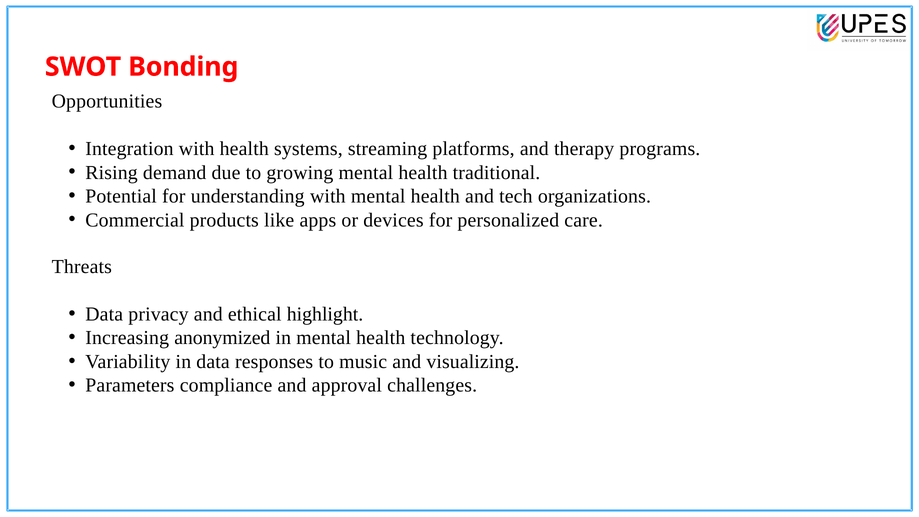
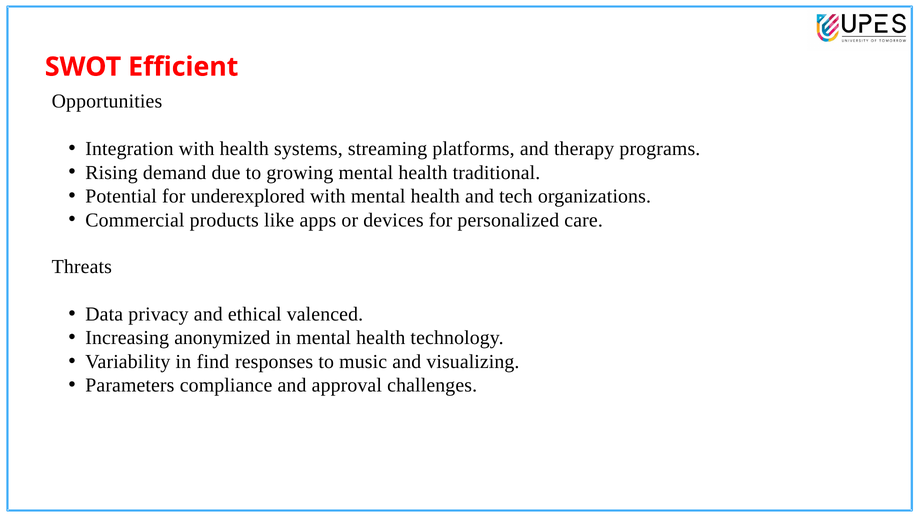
Bonding: Bonding -> Efficient
understanding: understanding -> underexplored
highlight: highlight -> valenced
in data: data -> find
